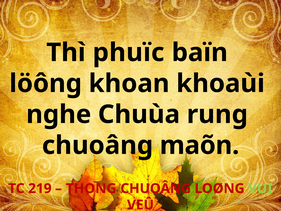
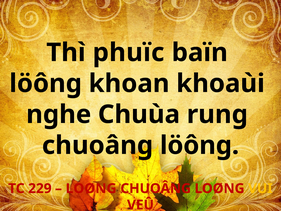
chuoâng maõn: maõn -> löông
219: 219 -> 229
THONG at (91, 188): THONG -> LOØNG
VUI colour: light green -> yellow
